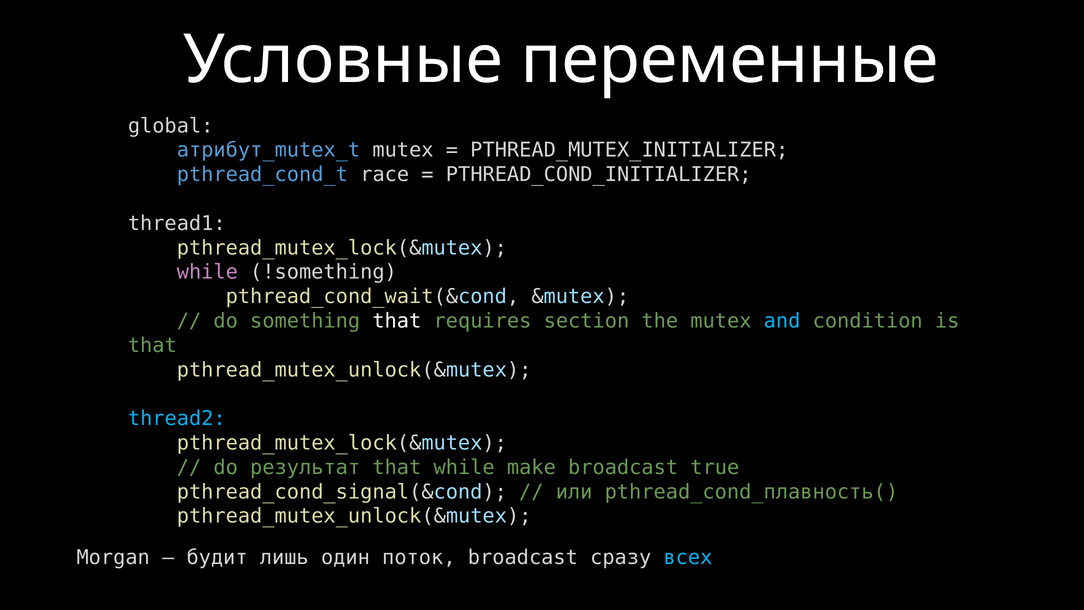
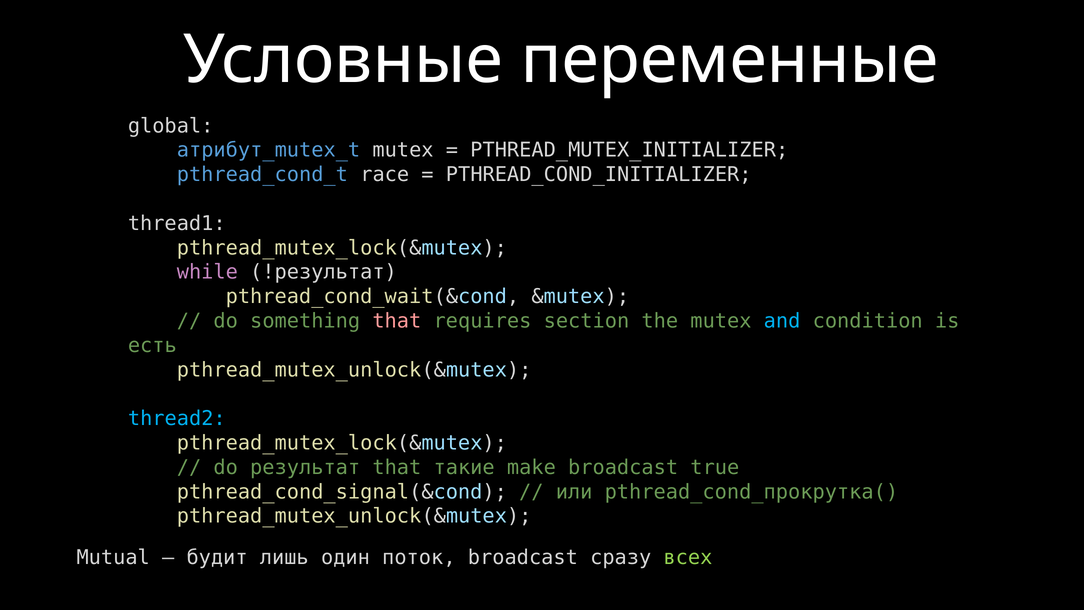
!something: !something -> !результат
that at (397, 321) colour: white -> pink
that at (152, 345): that -> есть
that while: while -> такие
pthread_cond_плавность(: pthread_cond_плавность( -> pthread_cond_прокрутка(
Morgan: Morgan -> Mutual
всех colour: light blue -> light green
